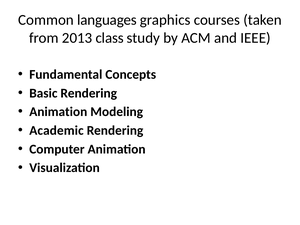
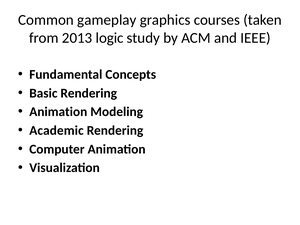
languages: languages -> gameplay
class: class -> logic
